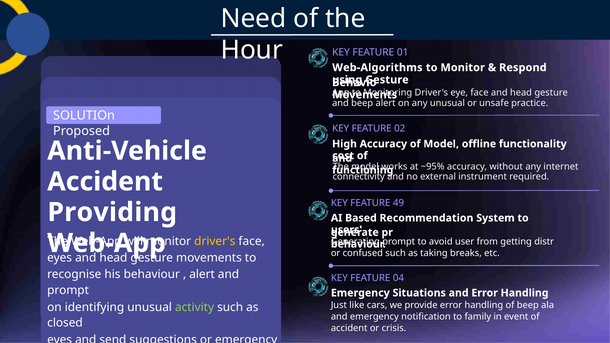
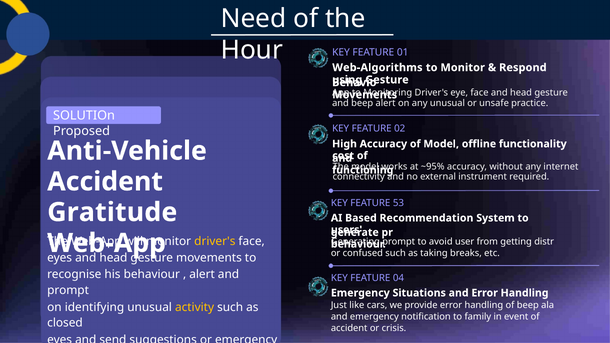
49: 49 -> 53
Providing: Providing -> Gratitude
activity colour: light green -> yellow
